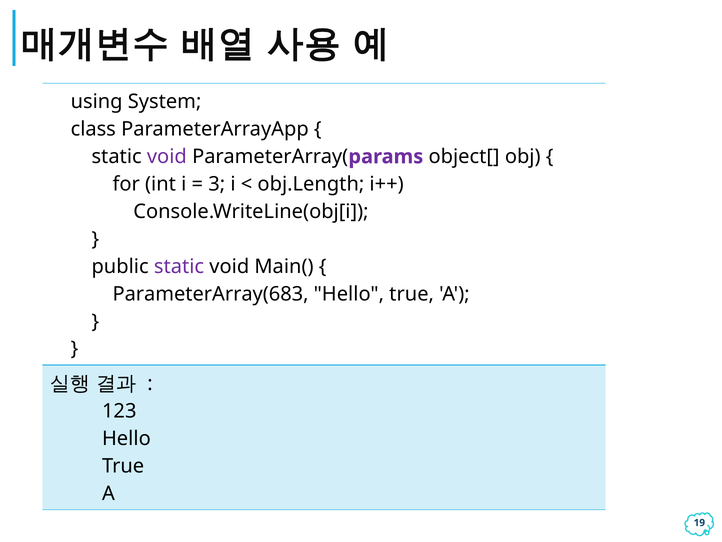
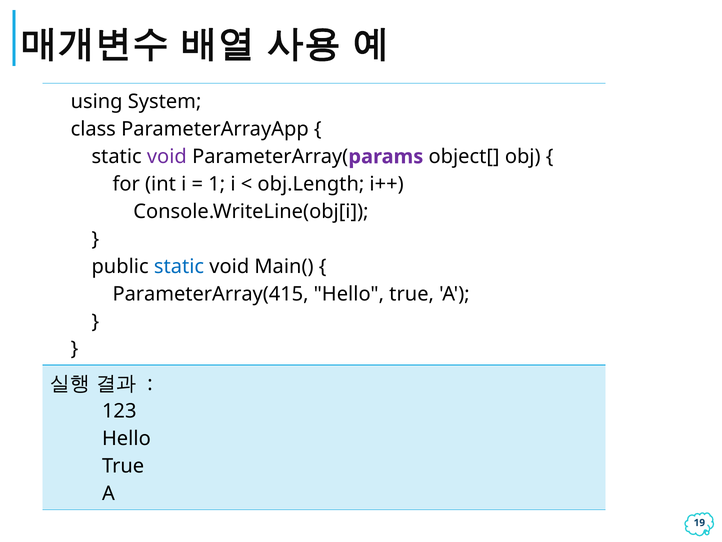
3: 3 -> 1
static at (179, 266) colour: purple -> blue
ParameterArray(683: ParameterArray(683 -> ParameterArray(415
